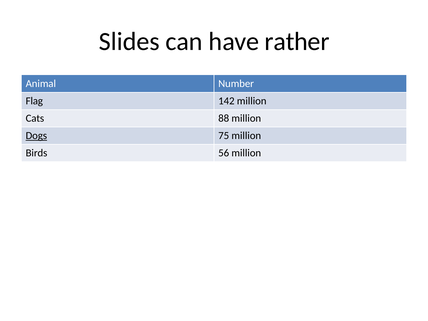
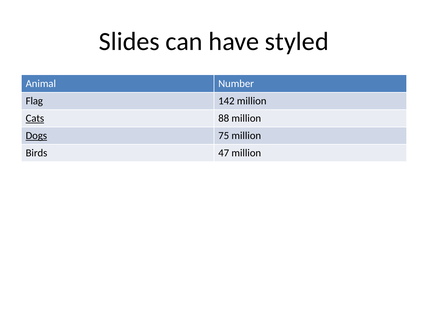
rather: rather -> styled
Cats underline: none -> present
56: 56 -> 47
